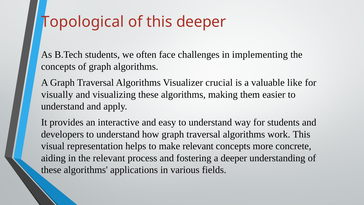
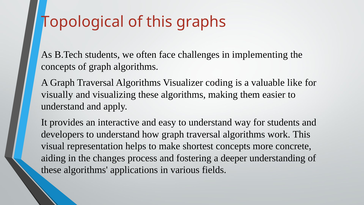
this deeper: deeper -> graphs
crucial: crucial -> coding
make relevant: relevant -> shortest
the relevant: relevant -> changes
